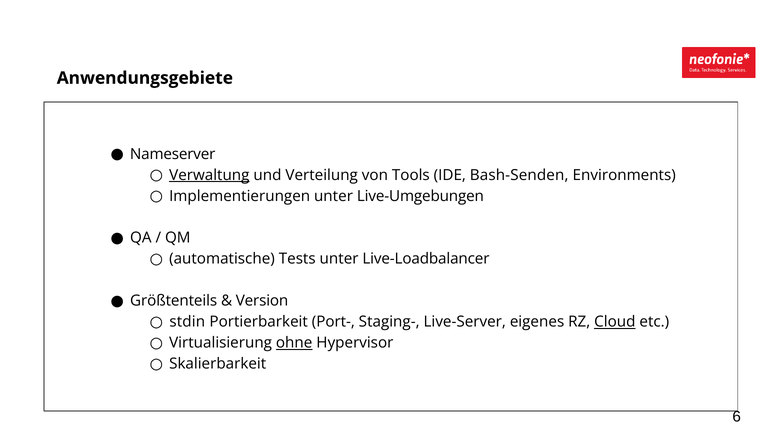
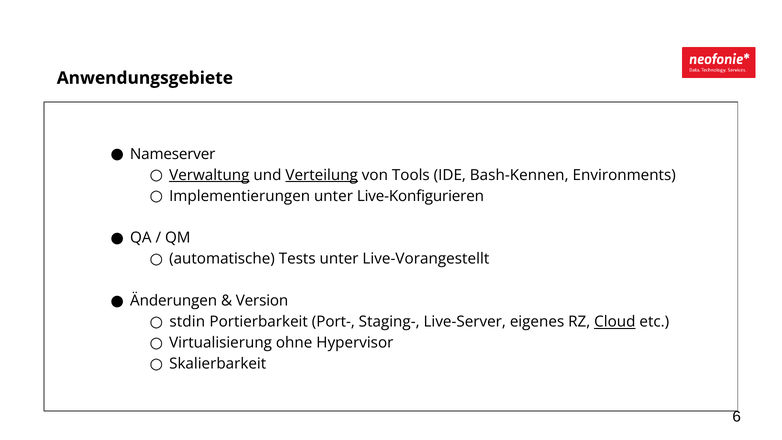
Verteilung underline: none -> present
Bash-Senden: Bash-Senden -> Bash-Kennen
Live-Umgebungen: Live-Umgebungen -> Live-Konfigurieren
Live-Loadbalancer: Live-Loadbalancer -> Live-Vorangestellt
Größtenteils: Größtenteils -> Änderungen
ohne underline: present -> none
